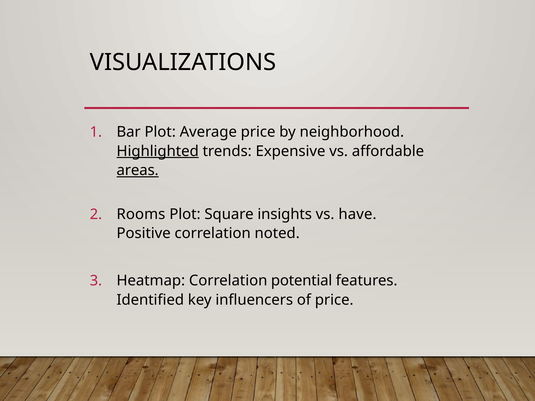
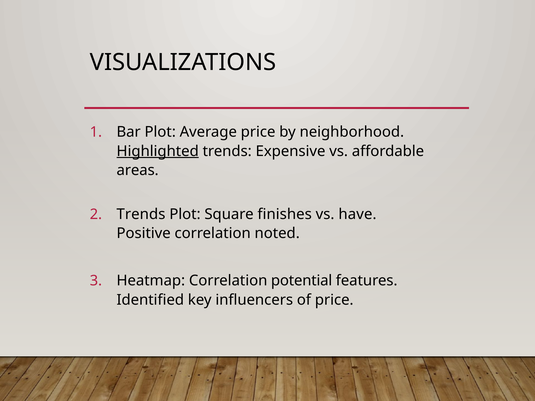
areas underline: present -> none
Rooms at (141, 214): Rooms -> Trends
insights: insights -> finishes
